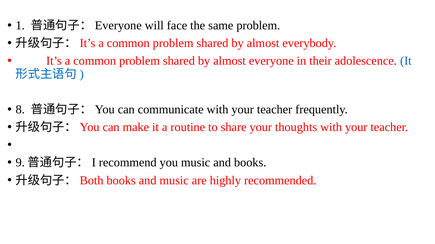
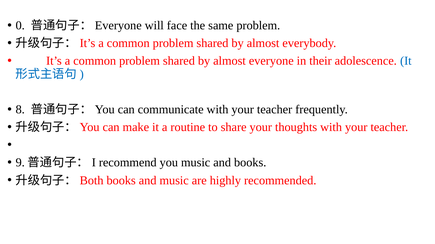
1: 1 -> 0
